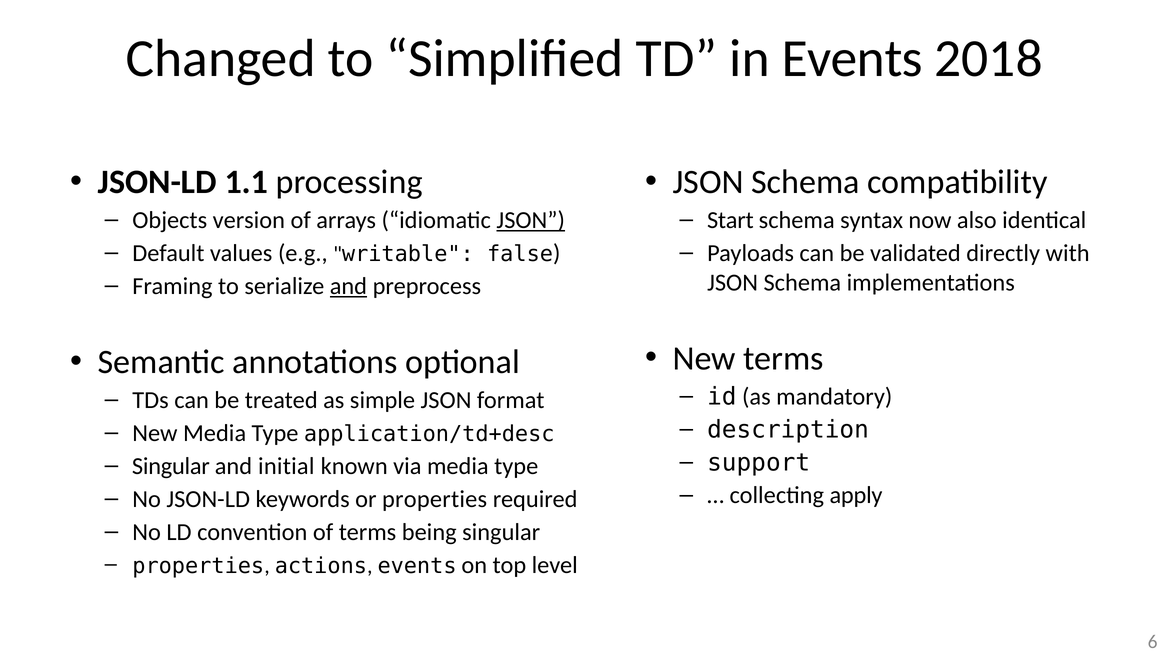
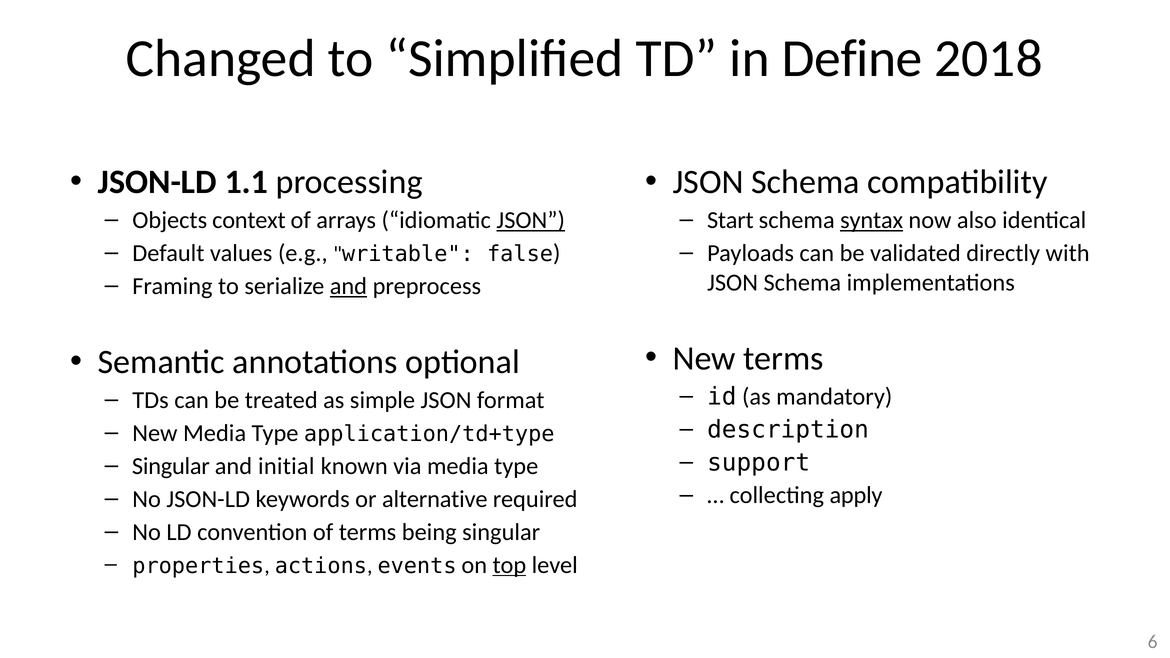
in Events: Events -> Define
version: version -> context
syntax underline: none -> present
application/td+desc: application/td+desc -> application/td+type
or properties: properties -> alternative
top underline: none -> present
